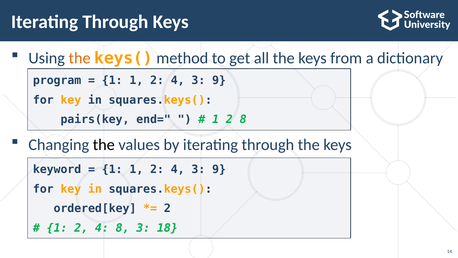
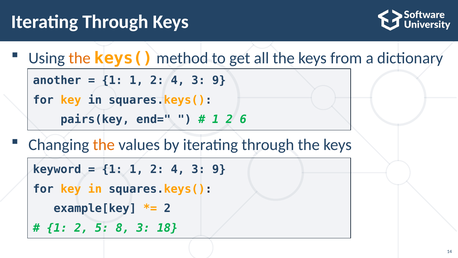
program: program -> another
2 8: 8 -> 6
the at (104, 145) colour: black -> orange
ordered[key: ordered[key -> example[key
4 at (102, 228): 4 -> 5
